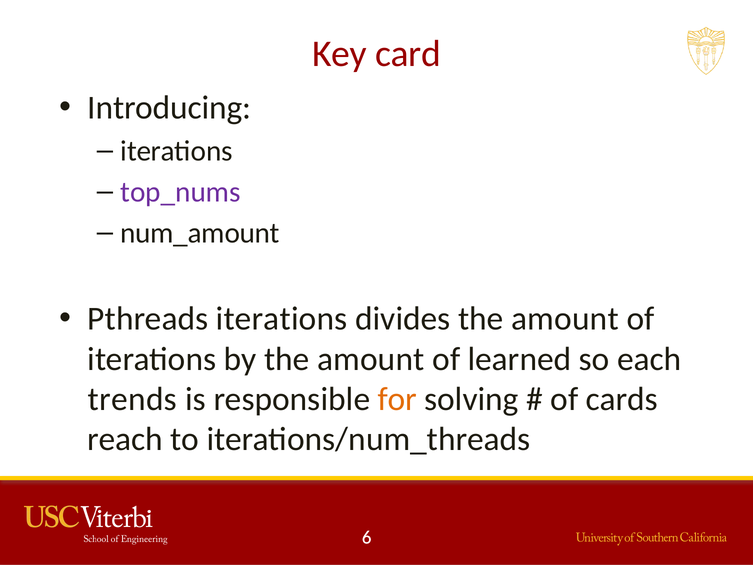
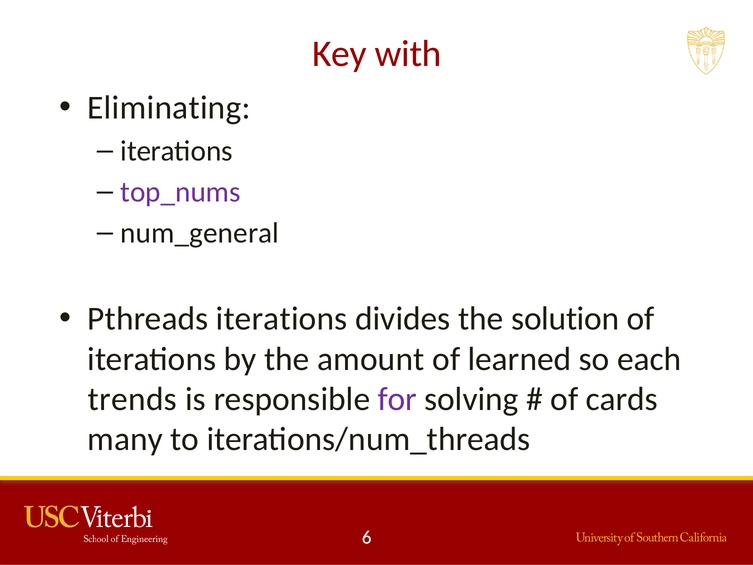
card: card -> with
Introducing: Introducing -> Eliminating
num_amount: num_amount -> num_general
divides the amount: amount -> solution
for colour: orange -> purple
reach: reach -> many
